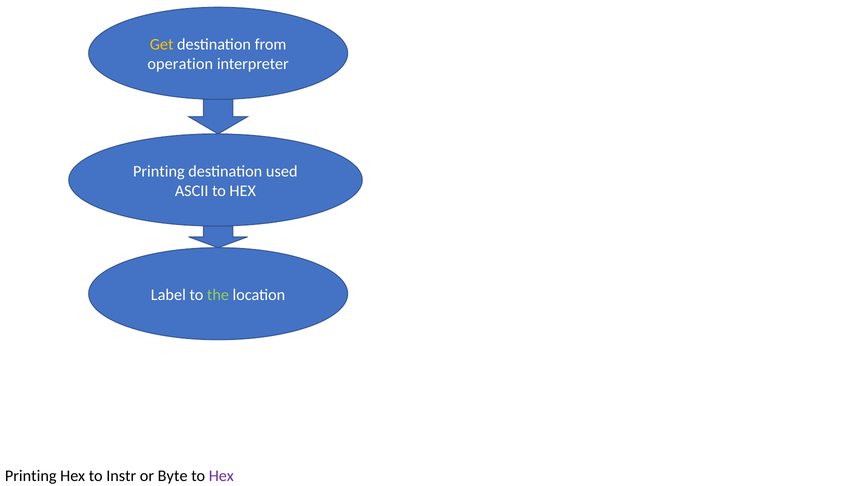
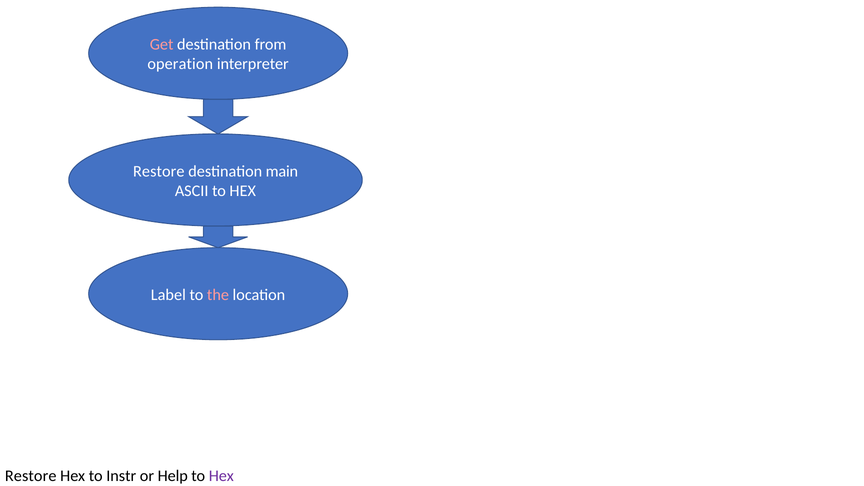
Get colour: yellow -> pink
Printing at (159, 171): Printing -> Restore
used: used -> main
the colour: light green -> pink
Printing at (31, 476): Printing -> Restore
Byte: Byte -> Help
